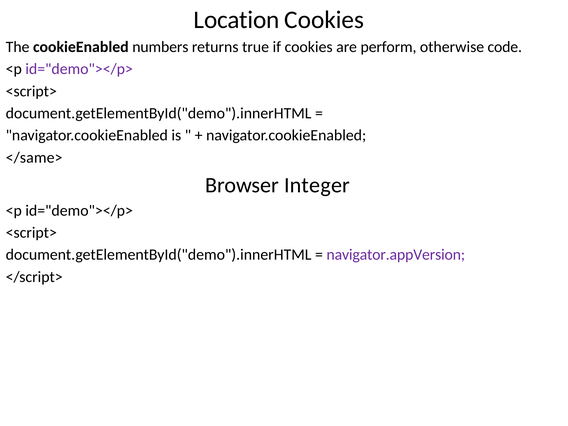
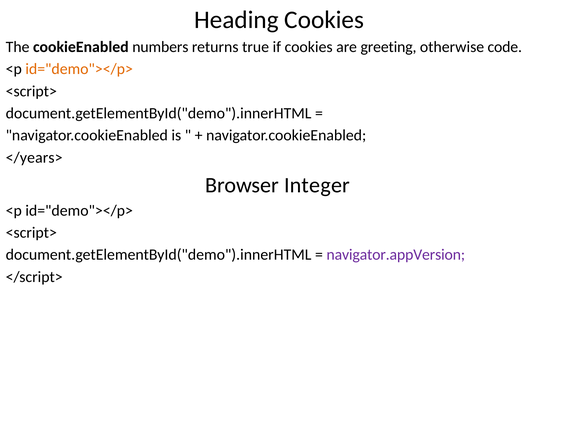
Location: Location -> Heading
perform: perform -> greeting
id="demo"></p> at (79, 69) colour: purple -> orange
</same>: </same> -> </years>
